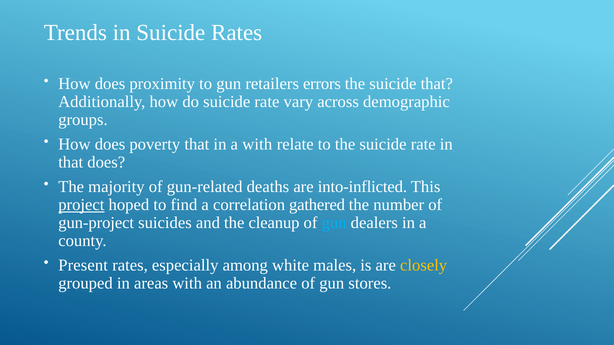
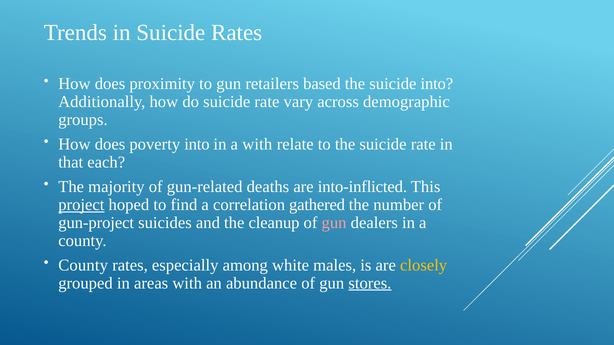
errors: errors -> based
suicide that: that -> into
poverty that: that -> into
that does: does -> each
gun at (334, 223) colour: light blue -> pink
Present at (83, 265): Present -> County
stores underline: none -> present
